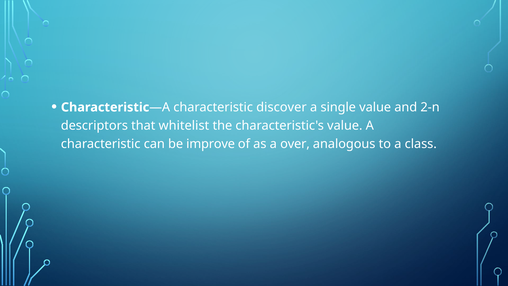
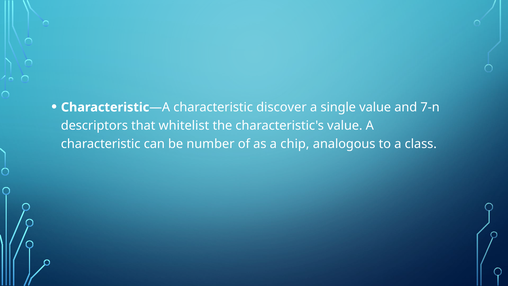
2-n: 2-n -> 7-n
improve: improve -> number
over: over -> chip
